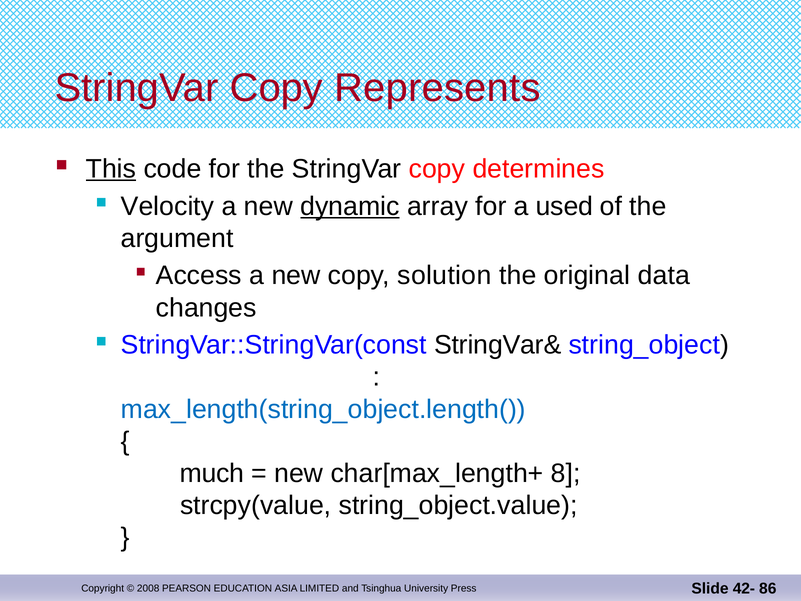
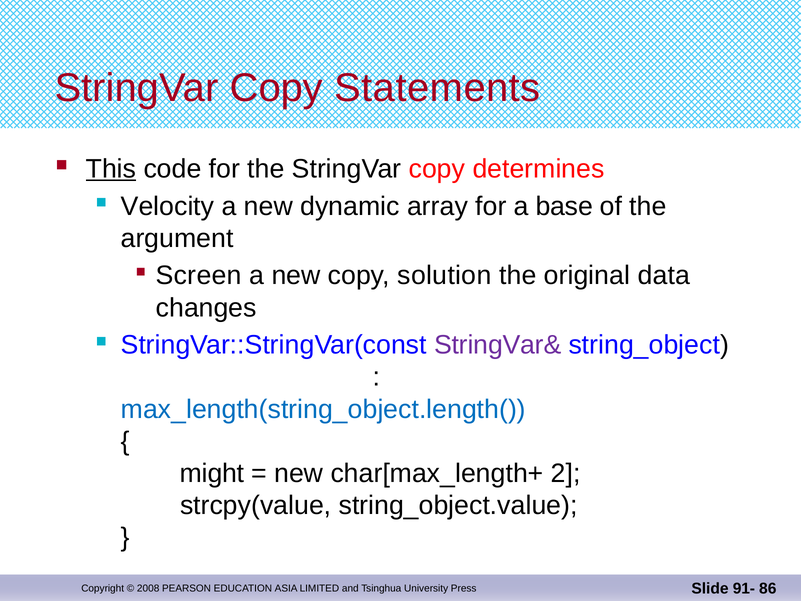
Represents: Represents -> Statements
dynamic underline: present -> none
used: used -> base
Access: Access -> Screen
StringVar& colour: black -> purple
much: much -> might
8: 8 -> 2
42-: 42- -> 91-
